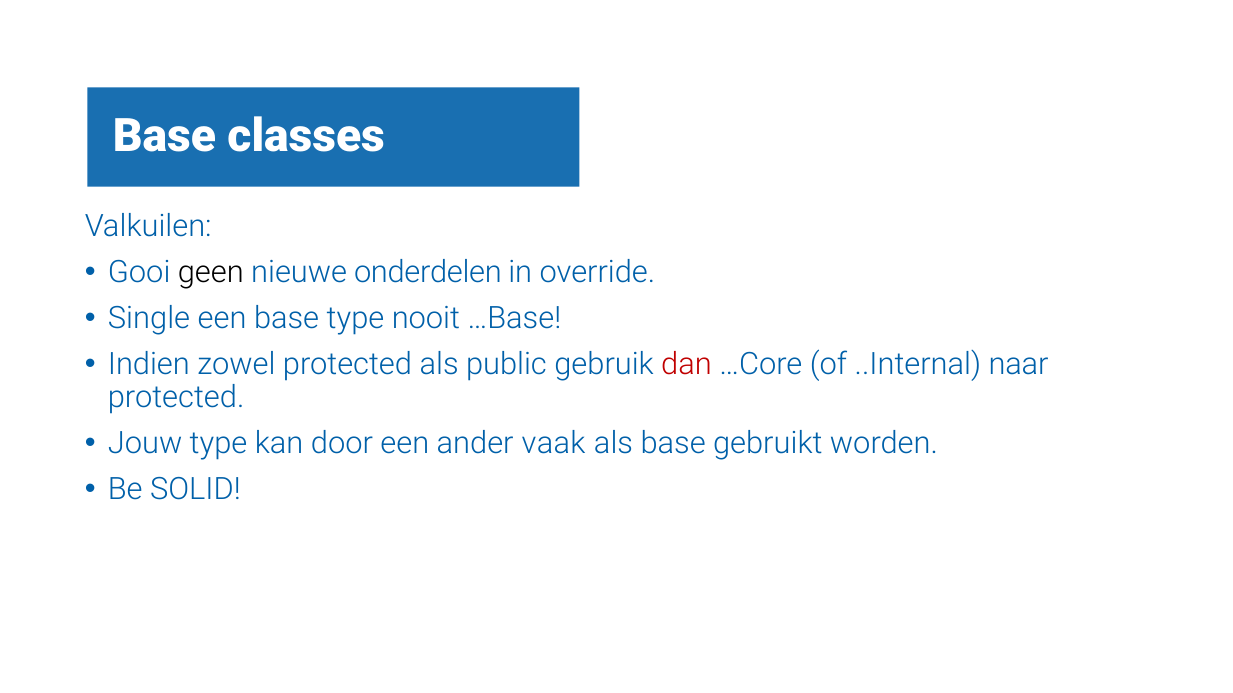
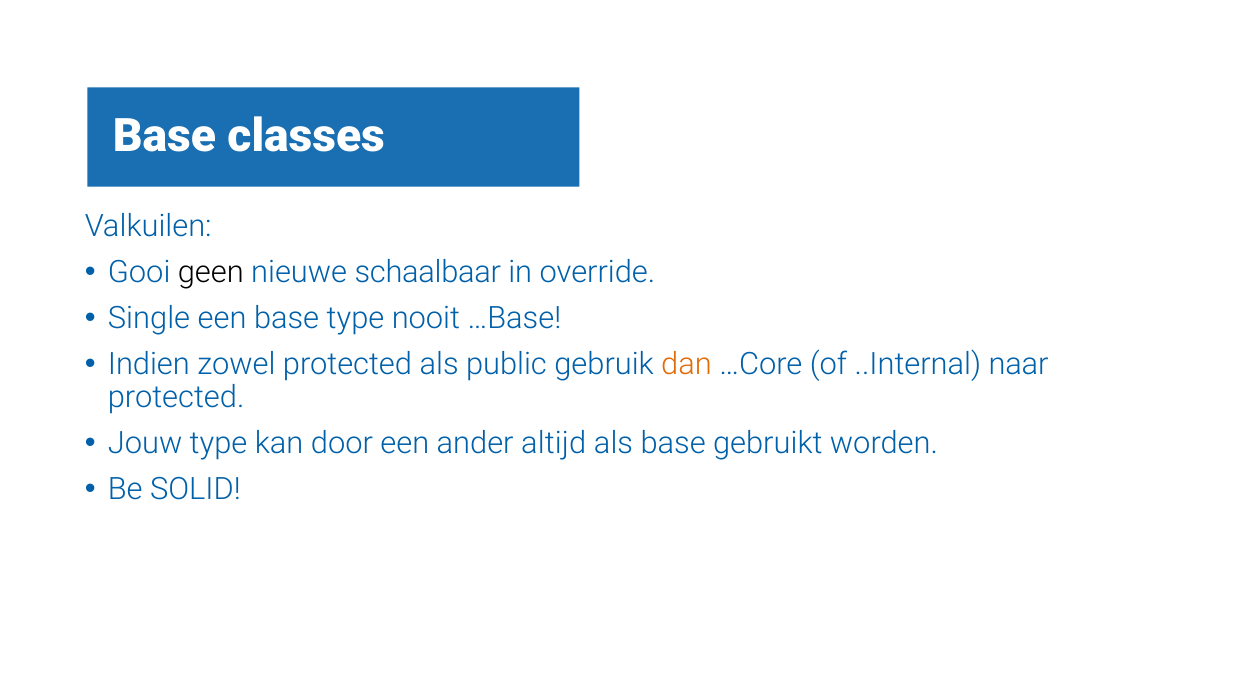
onderdelen: onderdelen -> schaalbaar
dan colour: red -> orange
vaak: vaak -> altijd
